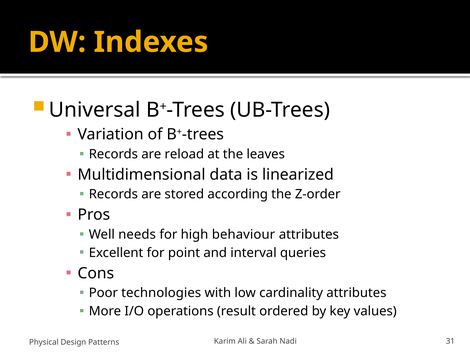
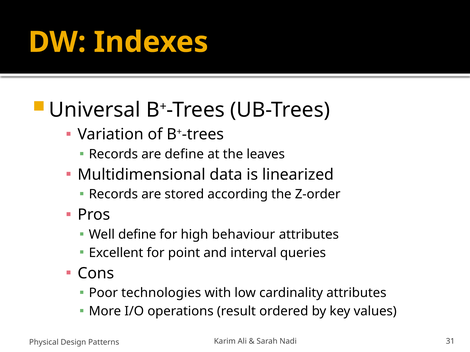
are reload: reload -> define
Well needs: needs -> define
